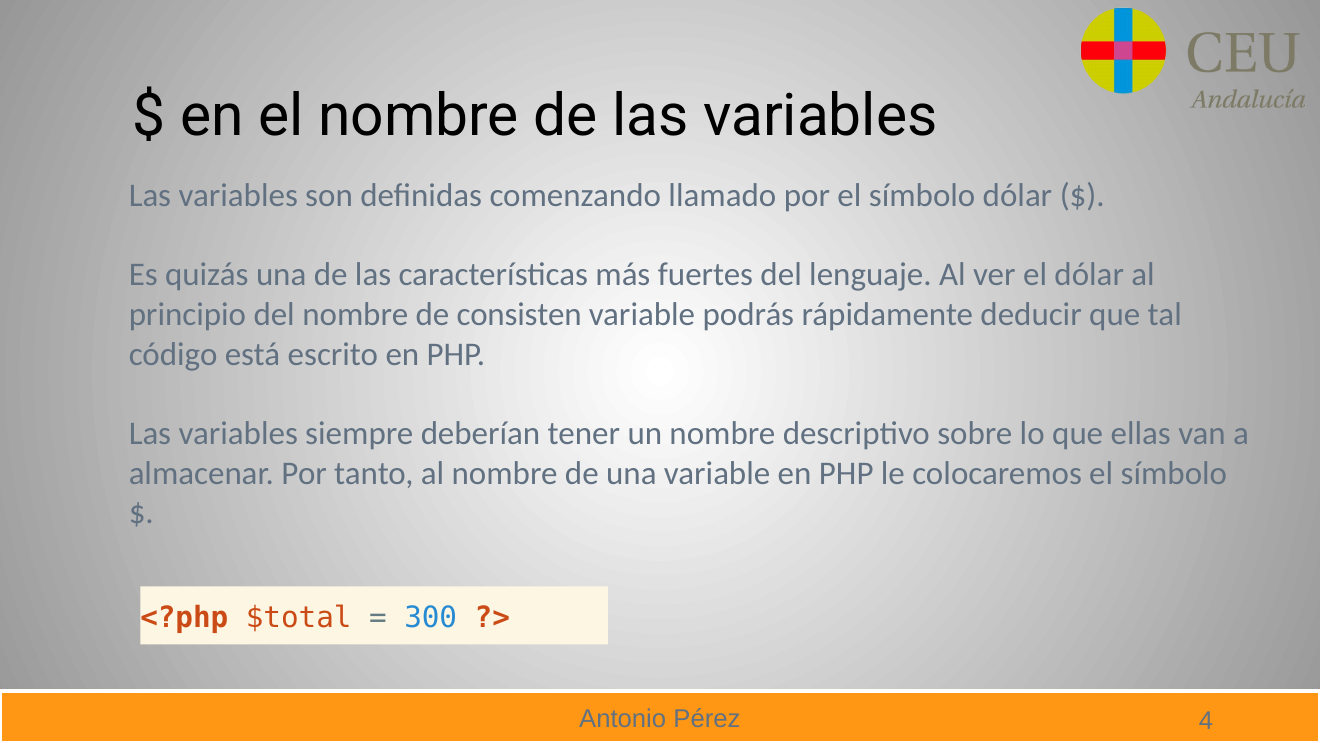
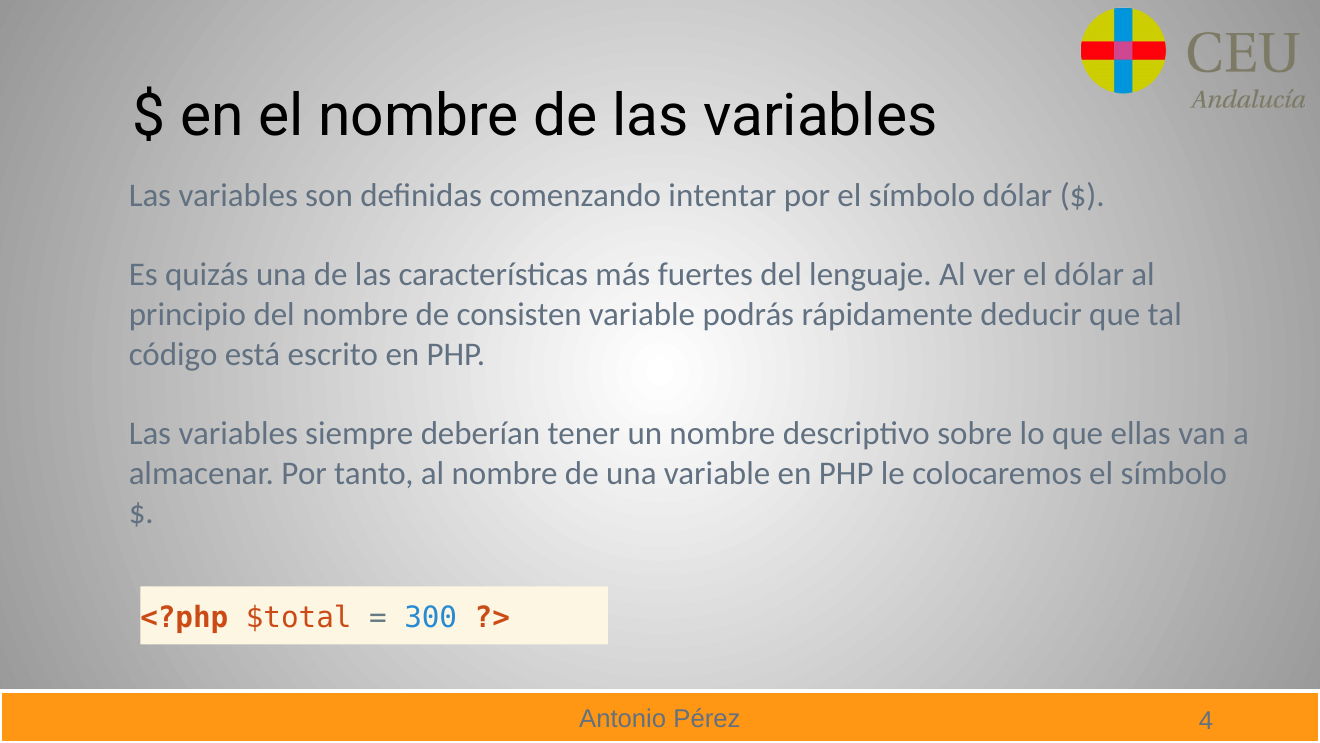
llamado: llamado -> intentar
